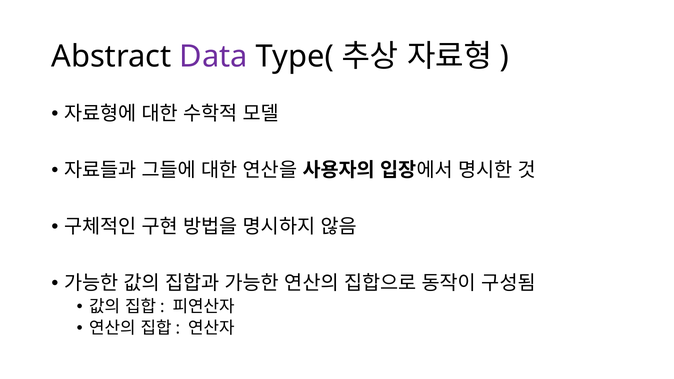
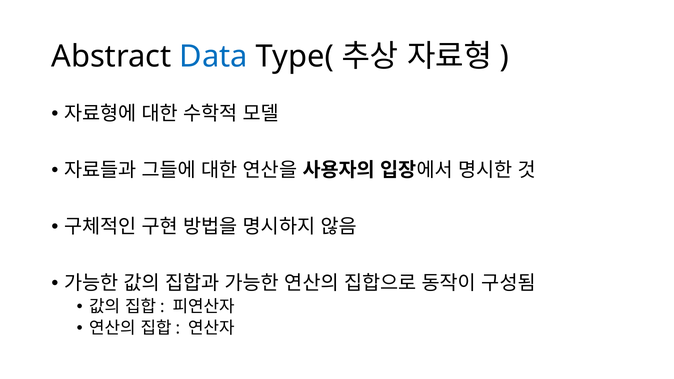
Data colour: purple -> blue
